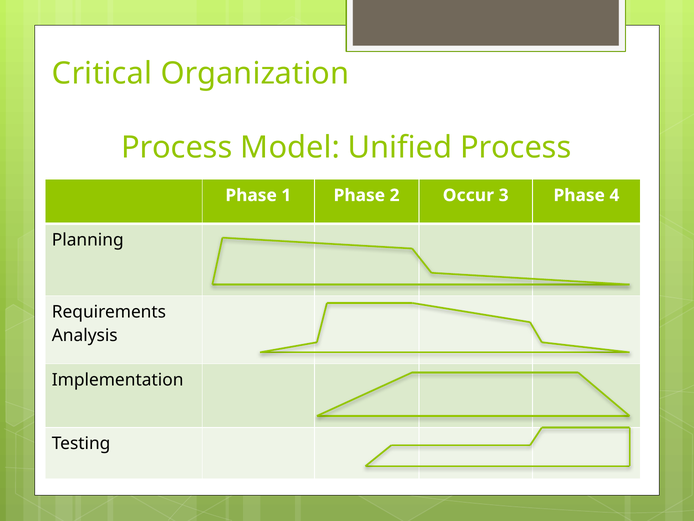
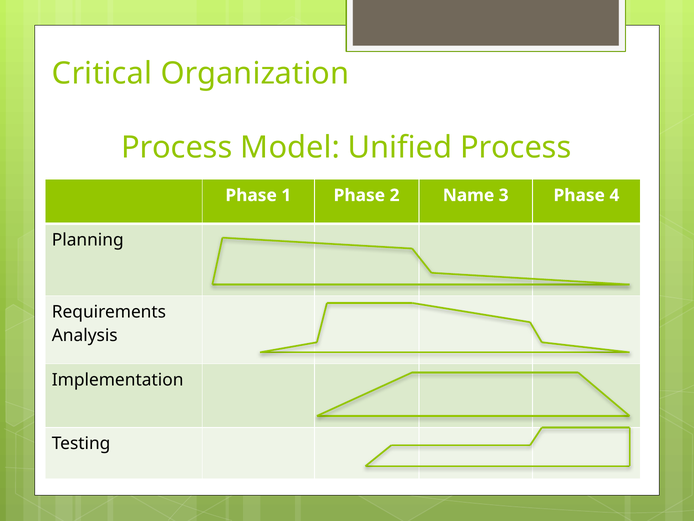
Occur: Occur -> Name
